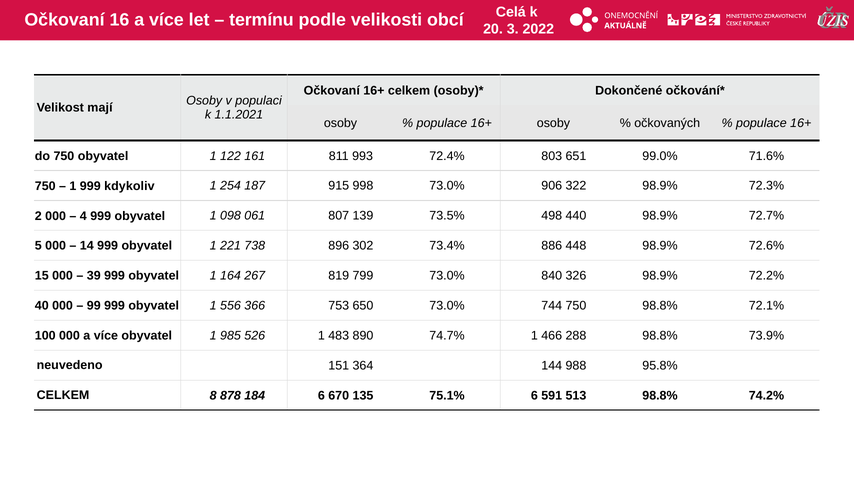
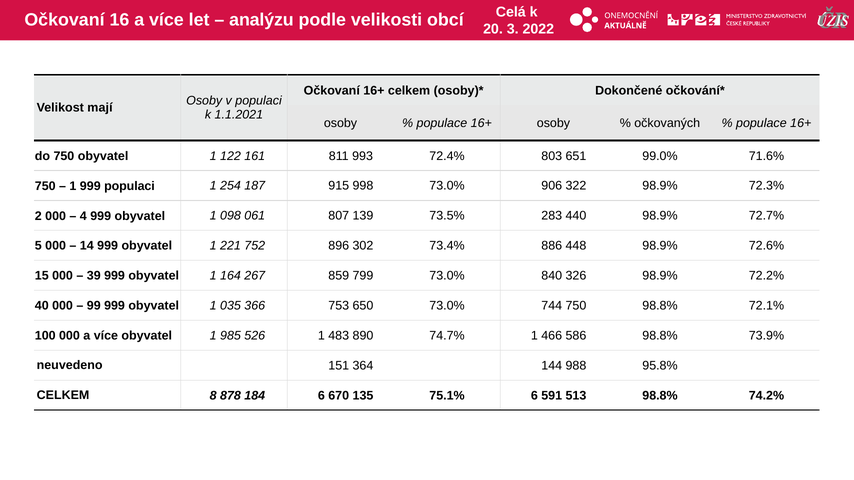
termínu: termínu -> analýzu
999 kdykoliv: kdykoliv -> populaci
498: 498 -> 283
738: 738 -> 752
819: 819 -> 859
556: 556 -> 035
288: 288 -> 586
